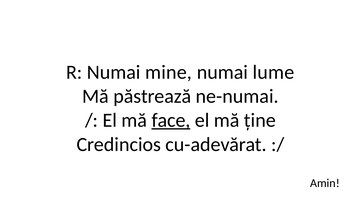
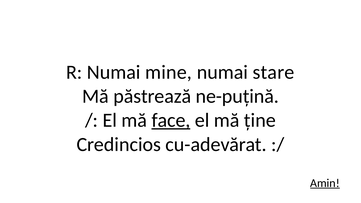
lume: lume -> stare
ne-numai: ne-numai -> ne-puțină
Amin underline: none -> present
